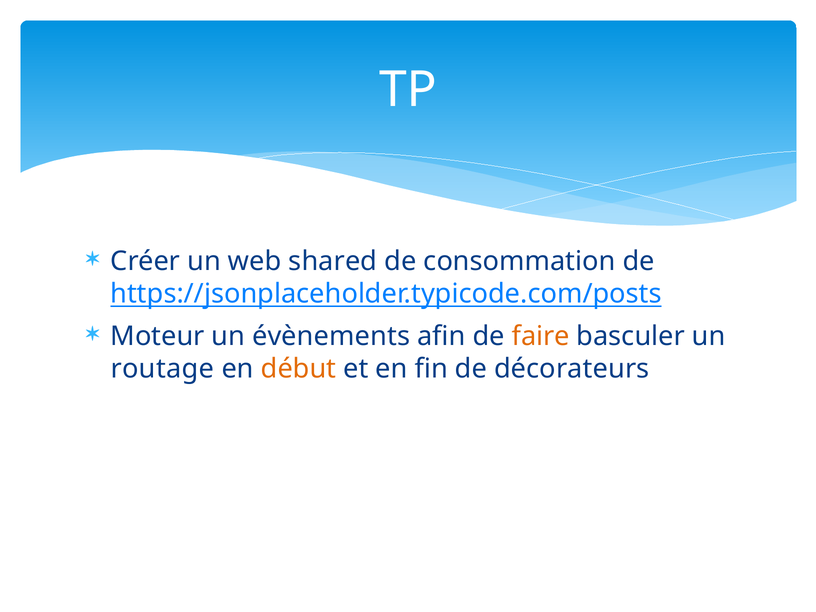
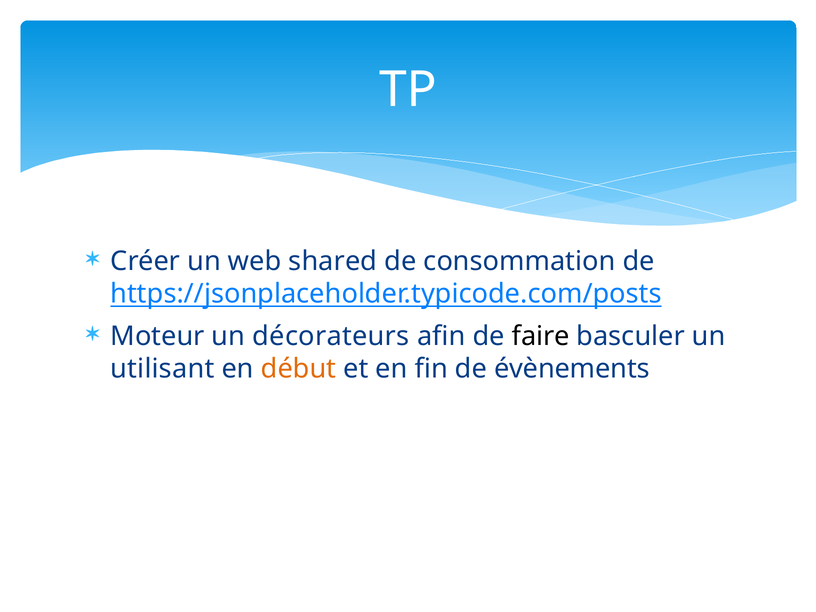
évènements: évènements -> décorateurs
faire colour: orange -> black
routage: routage -> utilisant
décorateurs: décorateurs -> évènements
